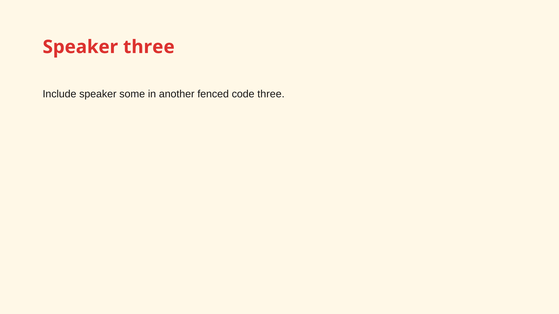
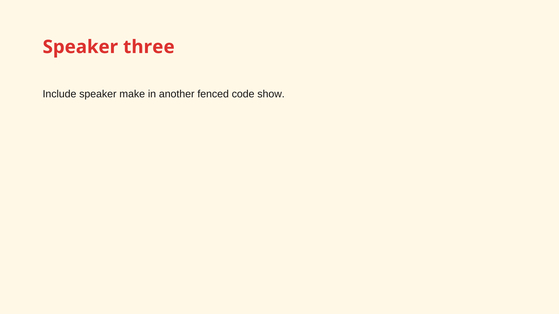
some: some -> make
code three: three -> show
